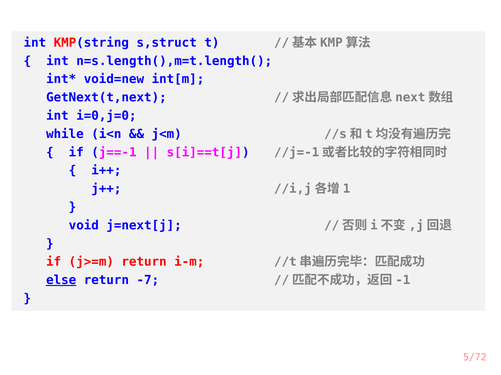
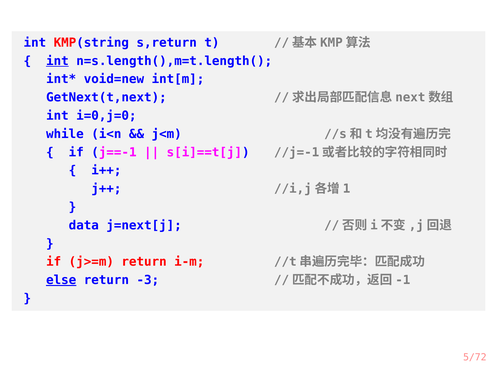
s,struct: s,struct -> s,return
int at (57, 61) underline: none -> present
void: void -> data
-7: -7 -> -3
